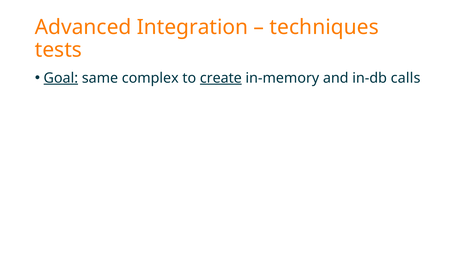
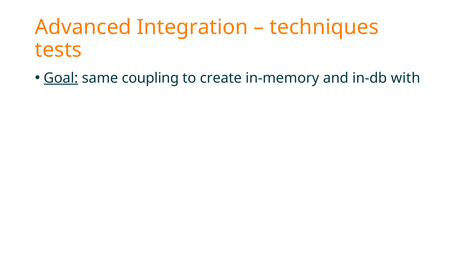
complex: complex -> coupling
create underline: present -> none
calls: calls -> with
